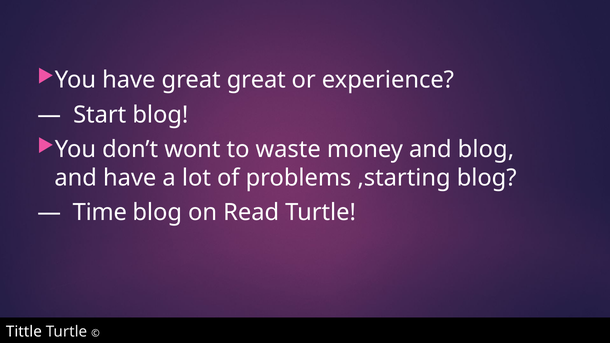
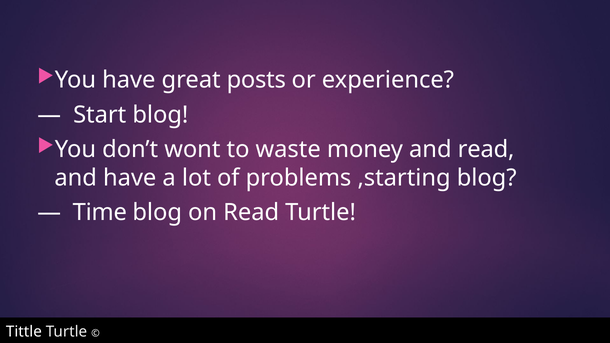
great great: great -> posts
and blog: blog -> read
